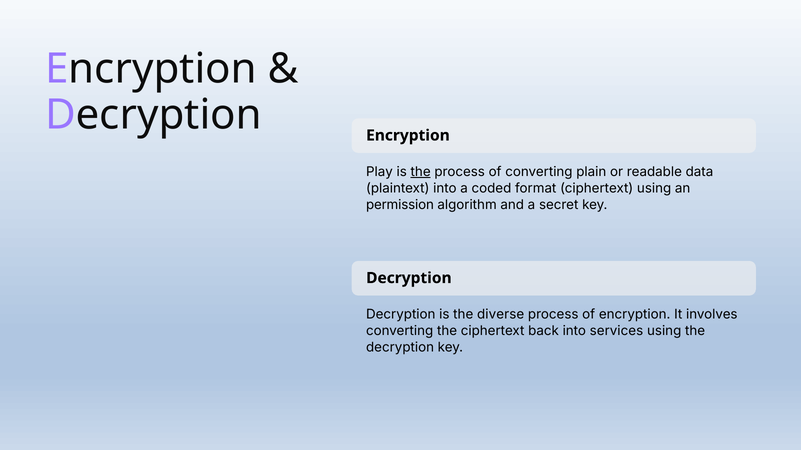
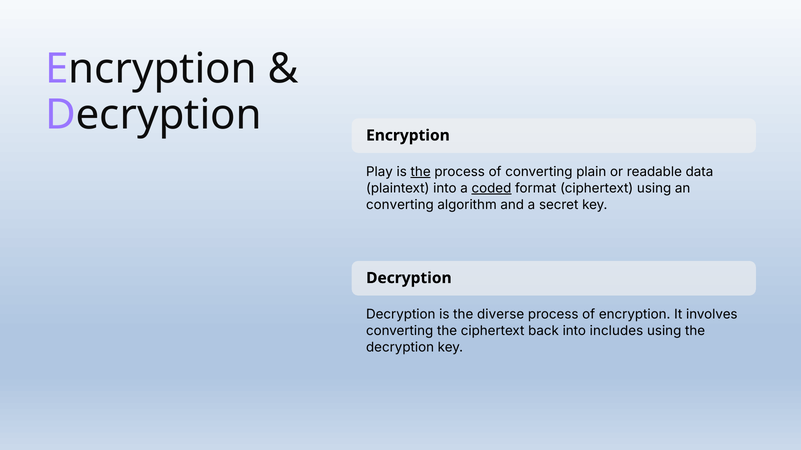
coded underline: none -> present
permission at (400, 205): permission -> converting
services: services -> includes
